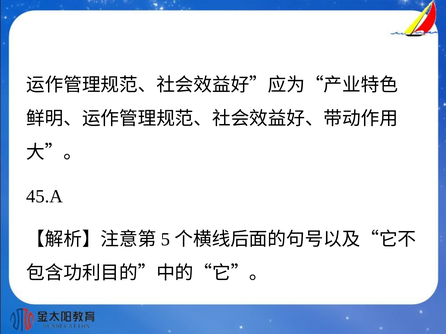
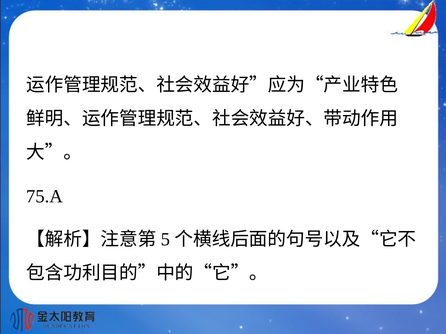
45.A: 45.A -> 75.A
